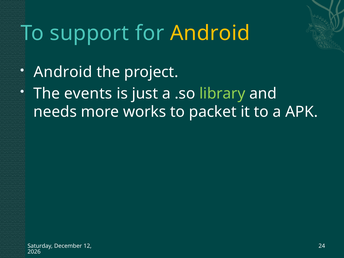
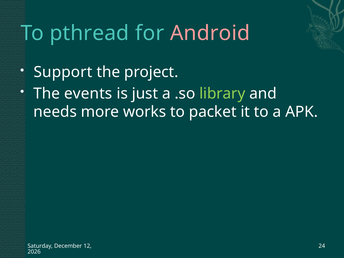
support: support -> pthread
Android at (210, 33) colour: yellow -> pink
Android at (63, 72): Android -> Support
